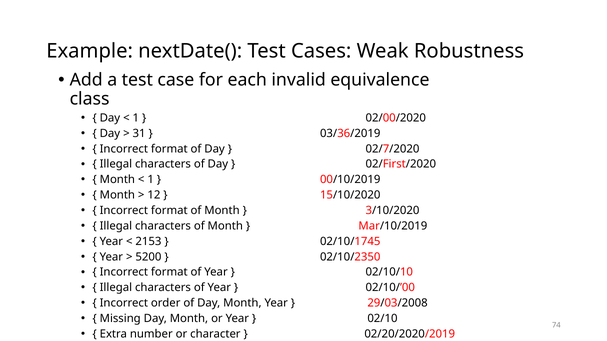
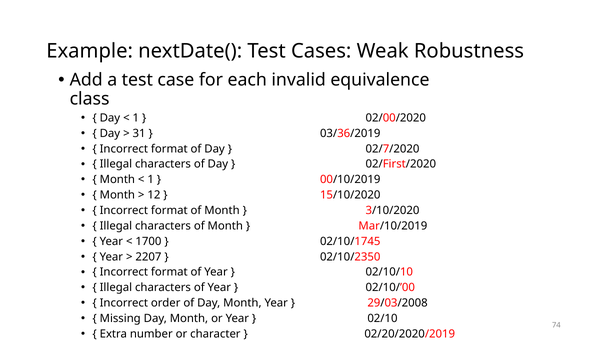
2153: 2153 -> 1700
5200: 5200 -> 2207
